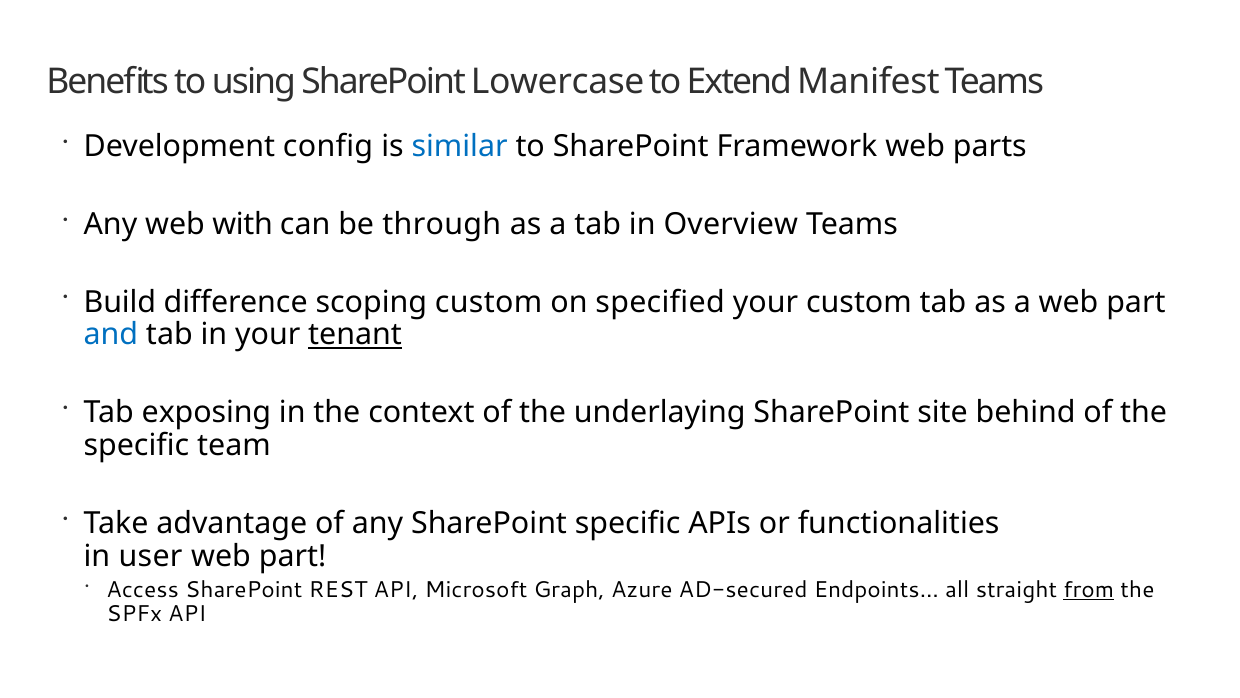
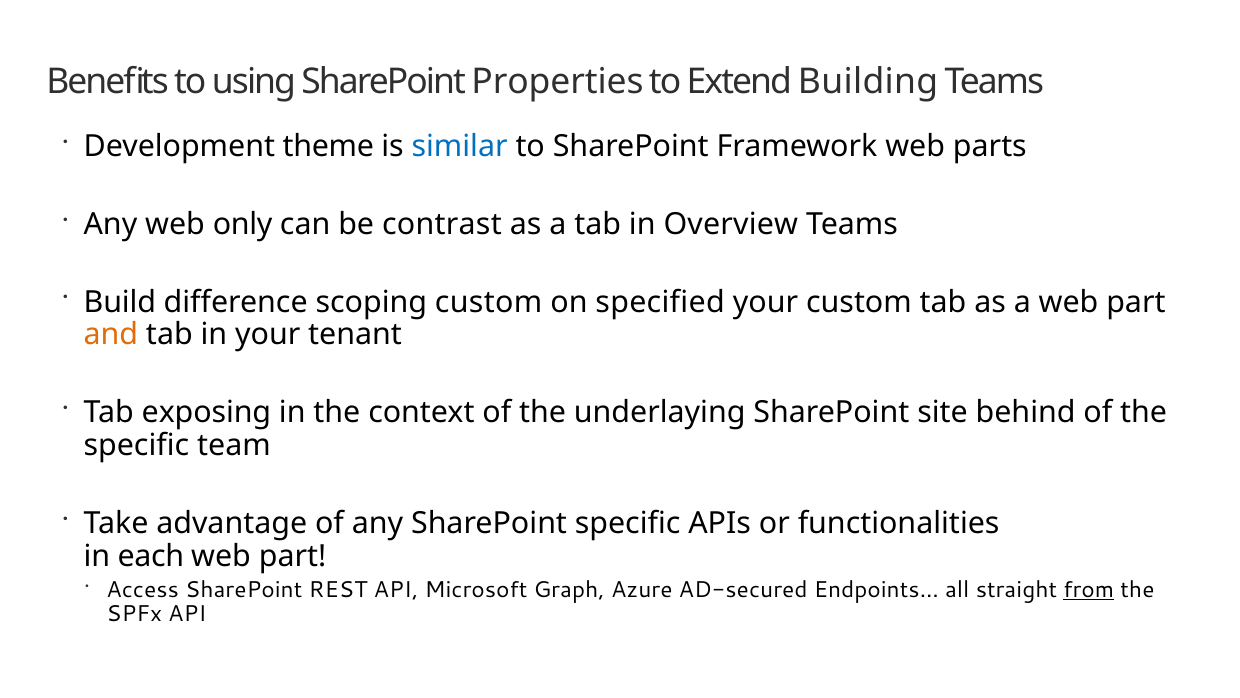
Lowercase: Lowercase -> Properties
Manifest: Manifest -> Building
config: config -> theme
with: with -> only
through: through -> contrast
and colour: blue -> orange
tenant underline: present -> none
user: user -> each
